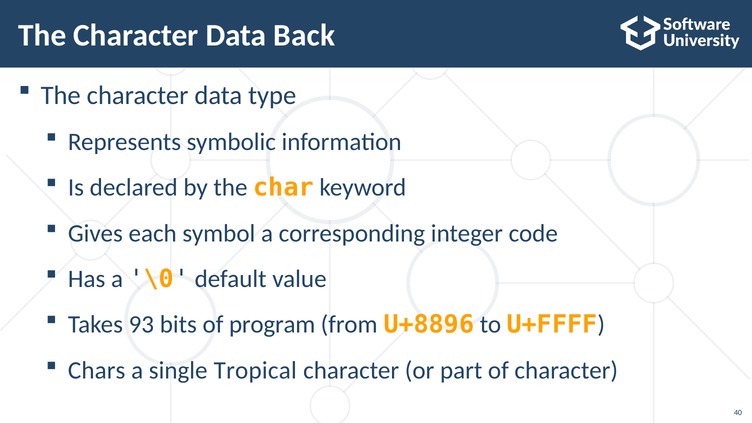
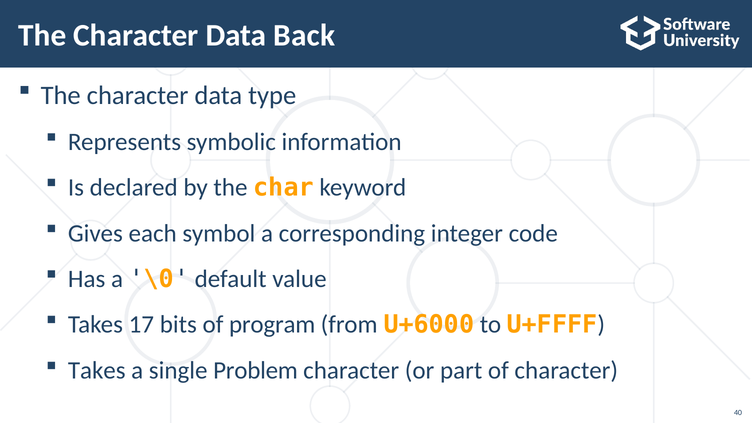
93: 93 -> 17
U+8896: U+8896 -> U+6000
Chars at (97, 370): Chars -> Takes
Tropical: Tropical -> Problem
